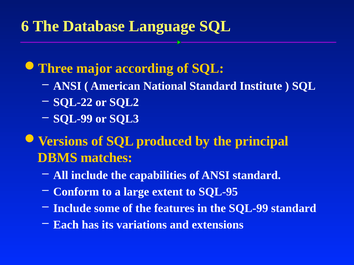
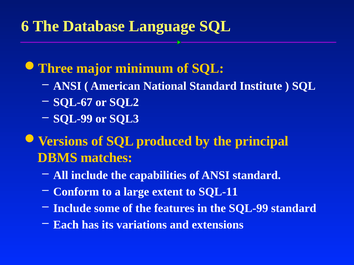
according: according -> minimum
SQL-22: SQL-22 -> SQL-67
SQL-95: SQL-95 -> SQL-11
